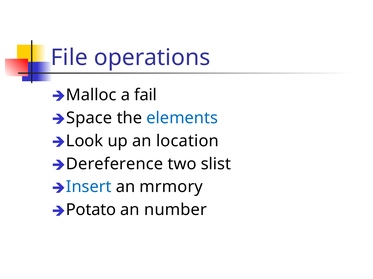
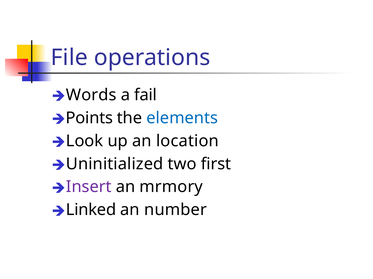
Malloc: Malloc -> Words
Space: Space -> Points
Dereference: Dereference -> Uninitialized
slist: slist -> first
Insert colour: blue -> purple
Potato: Potato -> Linked
